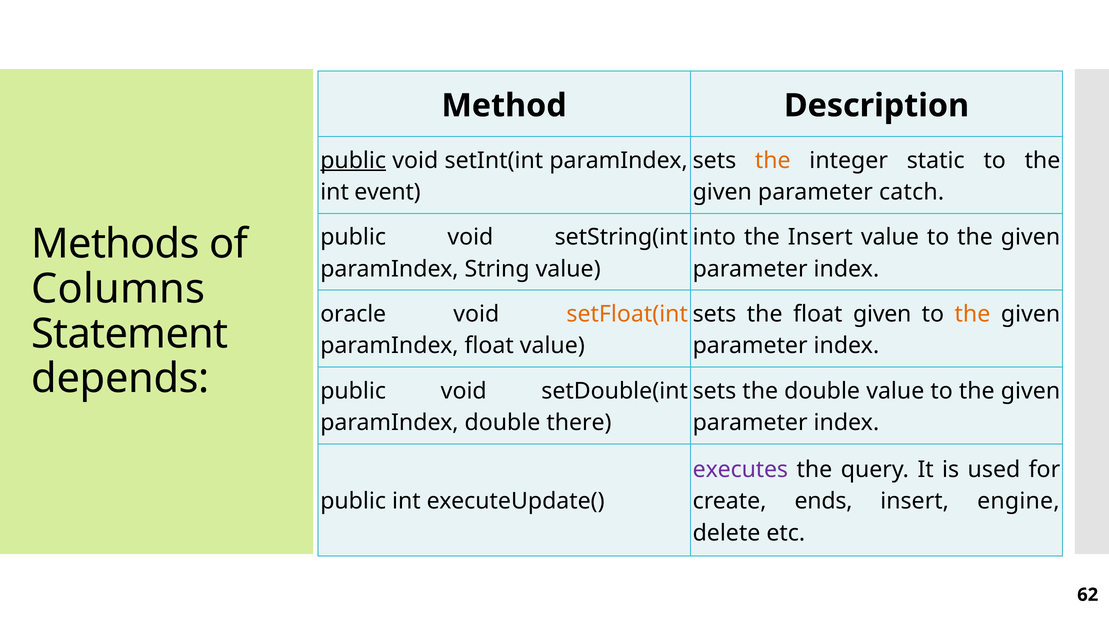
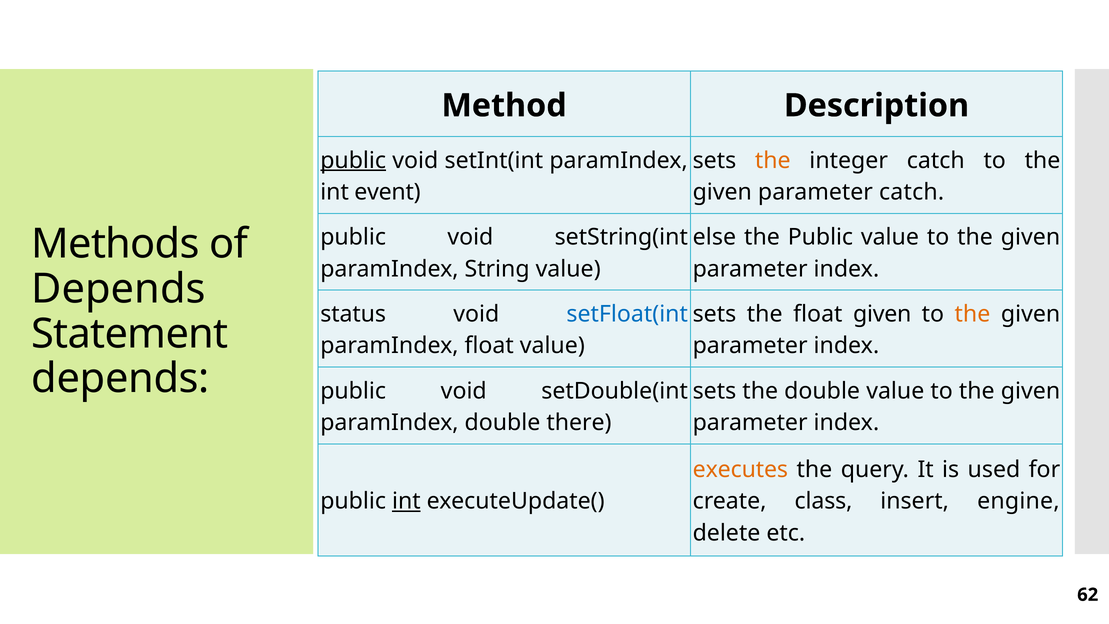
integer static: static -> catch
into: into -> else
the Insert: Insert -> Public
Columns at (118, 289): Columns -> Depends
oracle: oracle -> status
setFloat(int colour: orange -> blue
executes colour: purple -> orange
int at (406, 501) underline: none -> present
ends: ends -> class
